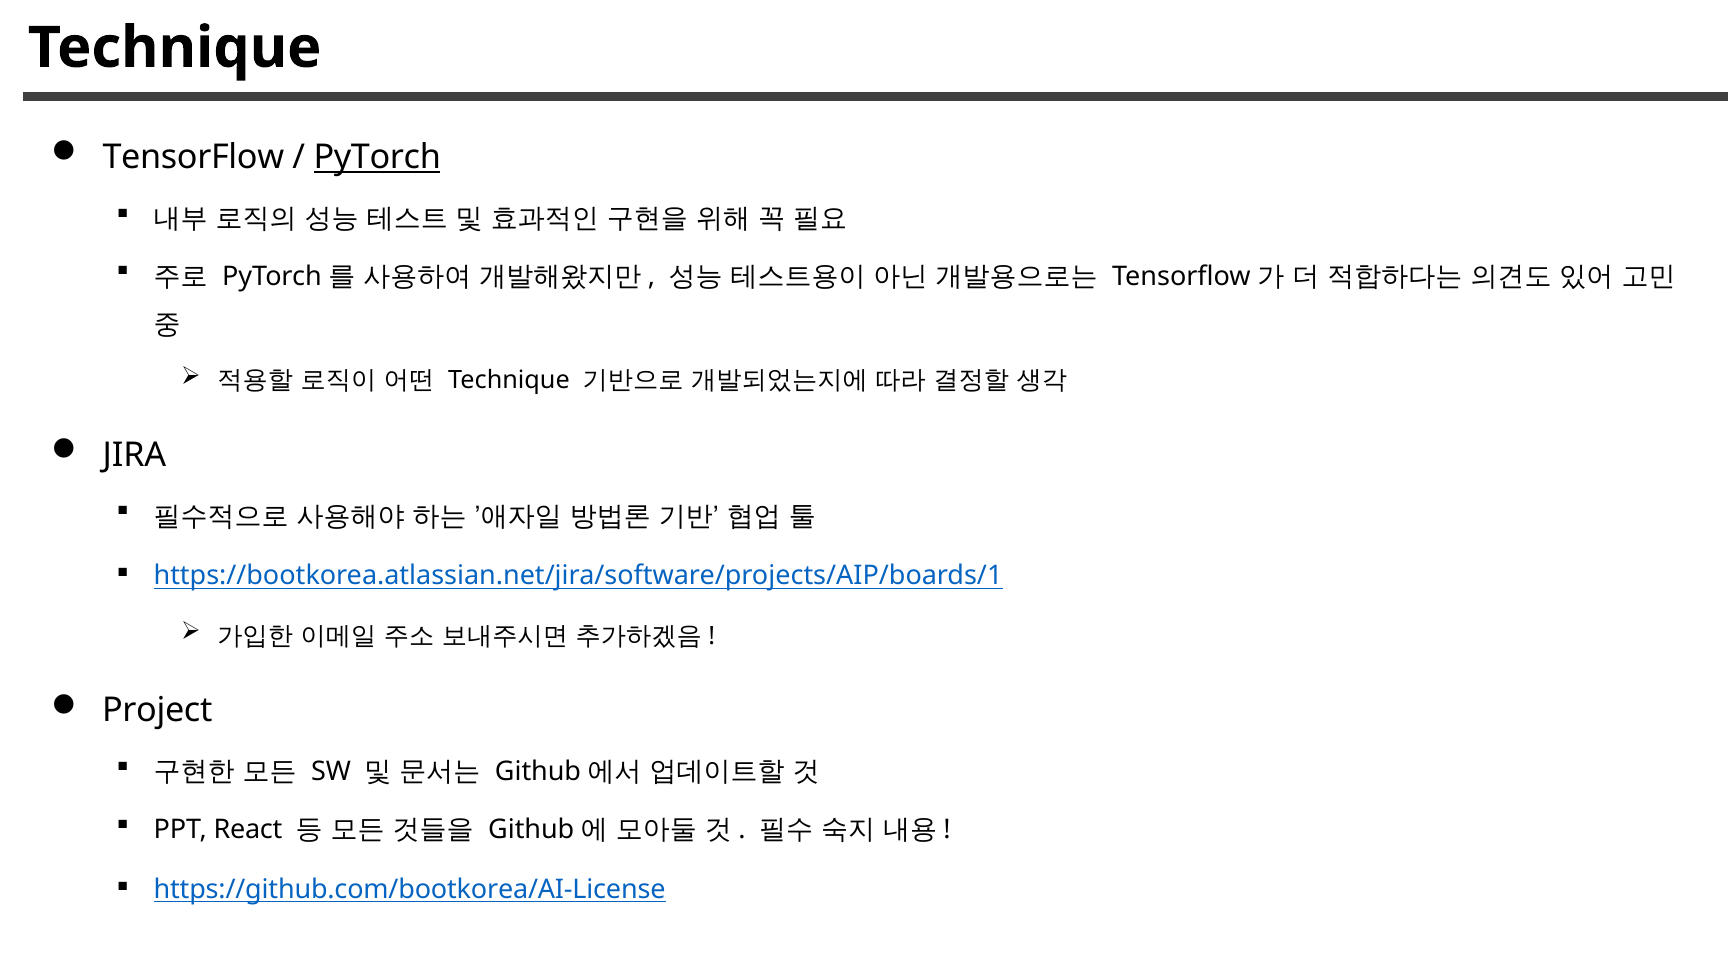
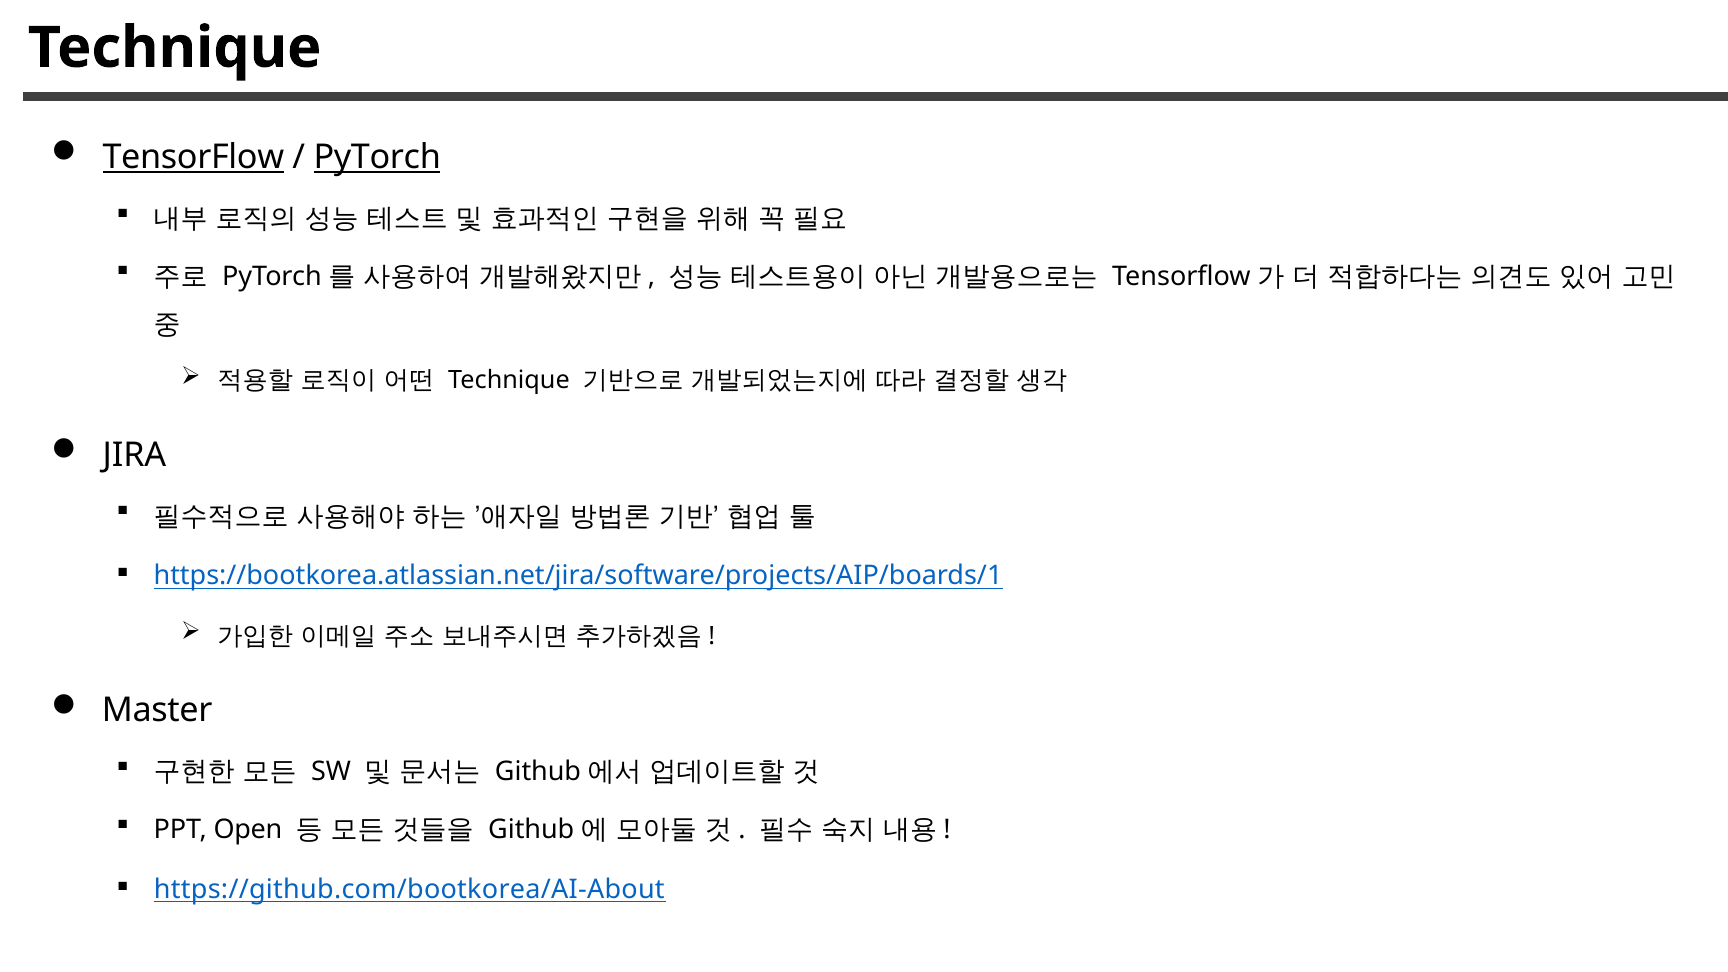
TensorFlow at (193, 157) underline: none -> present
Project: Project -> Master
React: React -> Open
https://github.com/bootkorea/AI-License: https://github.com/bootkorea/AI-License -> https://github.com/bootkorea/AI-About
